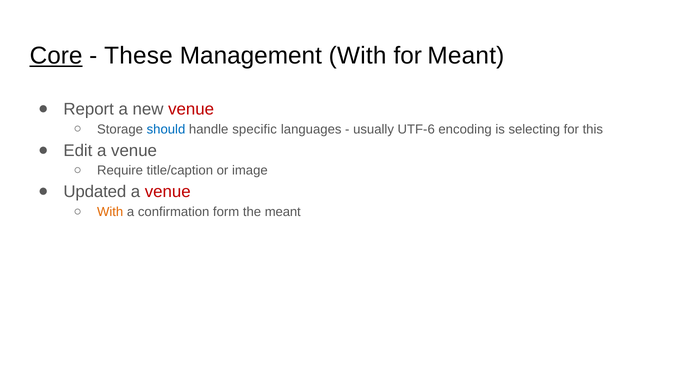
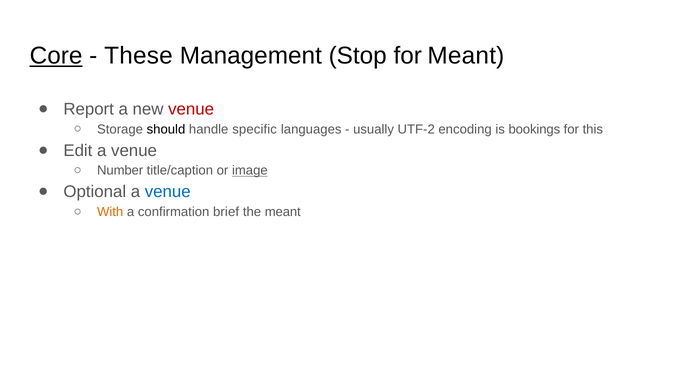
Management With: With -> Stop
should colour: blue -> black
UTF-6: UTF-6 -> UTF-2
selecting: selecting -> bookings
Require: Require -> Number
image underline: none -> present
Updated: Updated -> Optional
venue at (168, 192) colour: red -> blue
form: form -> brief
